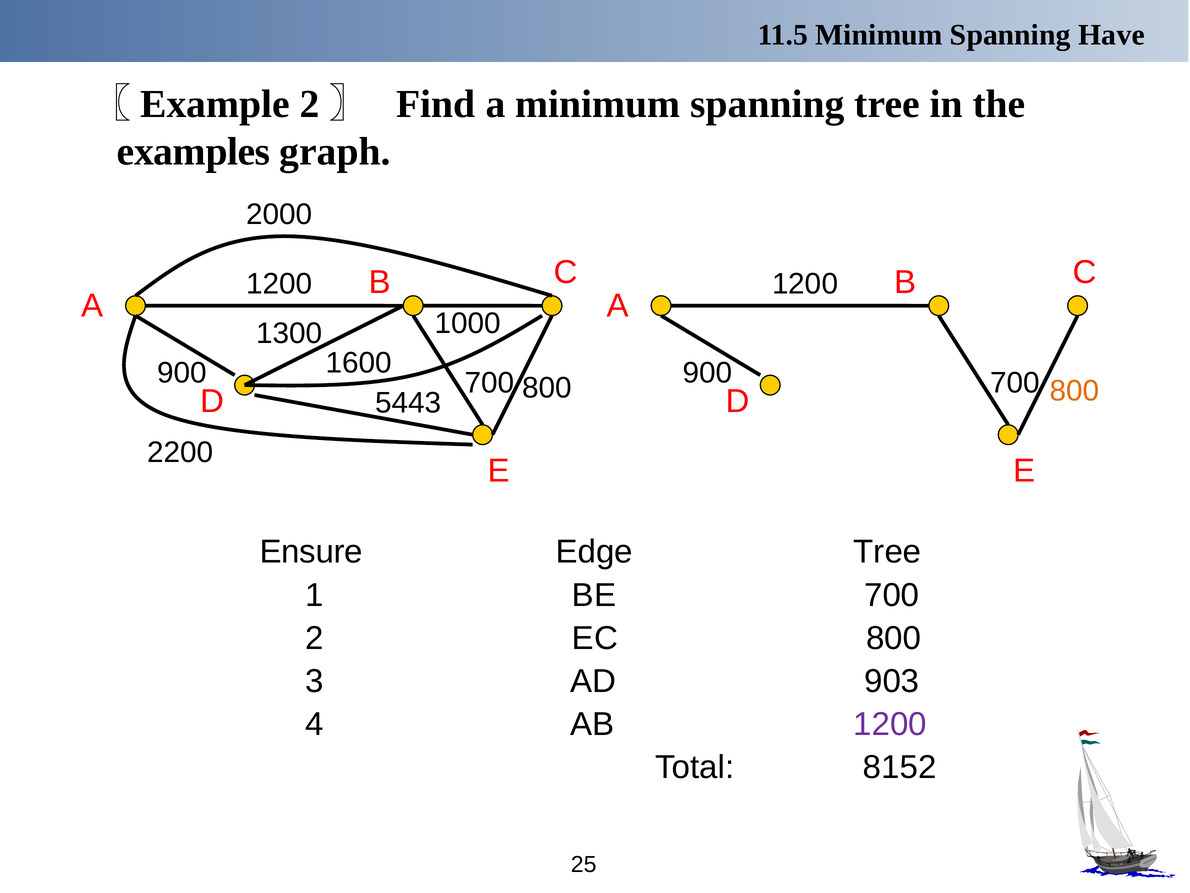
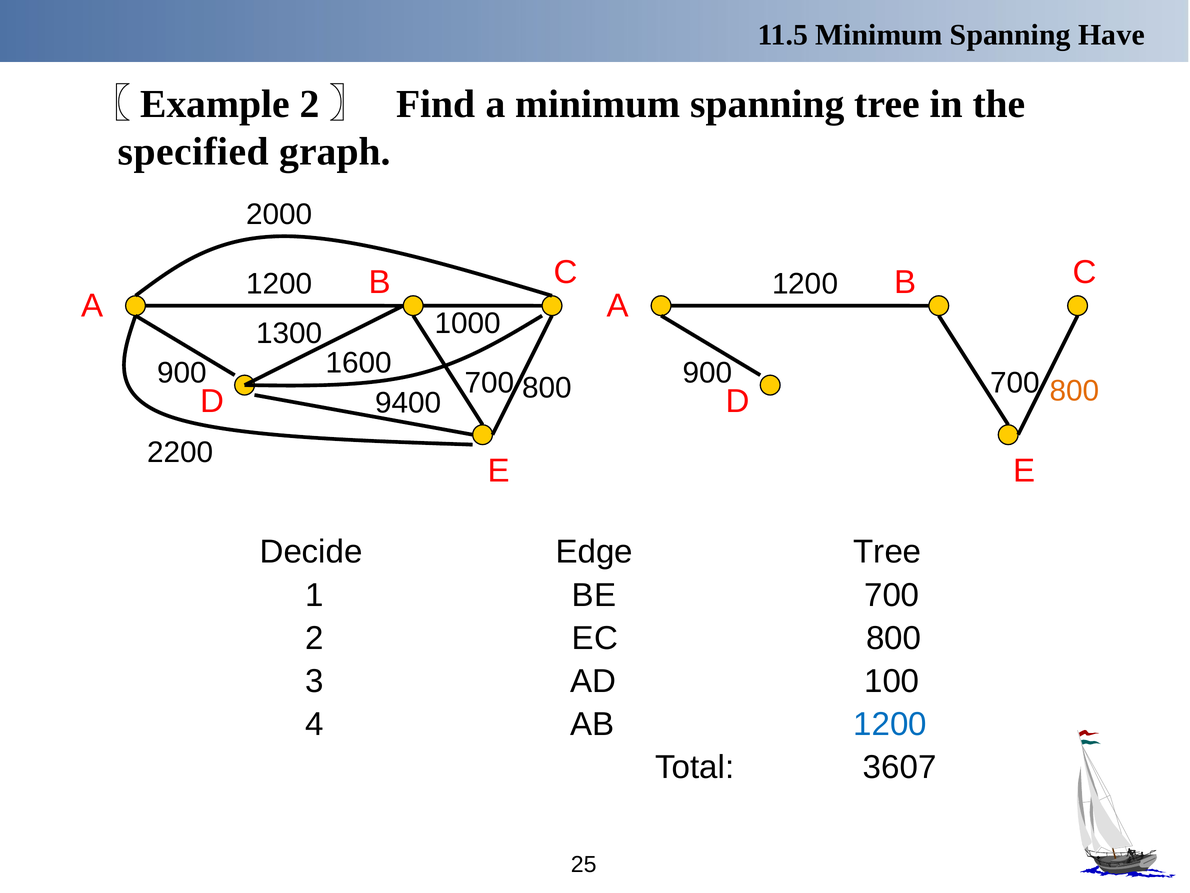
examples: examples -> specified
5443: 5443 -> 9400
Ensure: Ensure -> Decide
903: 903 -> 100
1200 at (890, 724) colour: purple -> blue
8152: 8152 -> 3607
